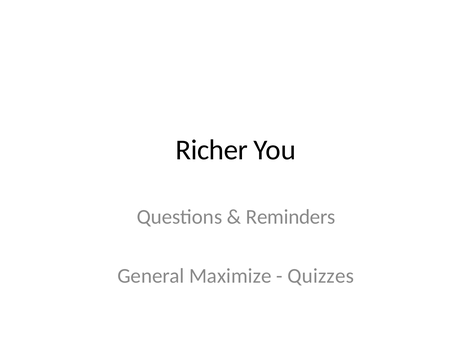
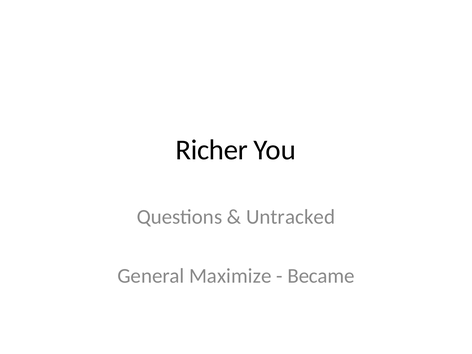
Reminders: Reminders -> Untracked
Quizzes: Quizzes -> Became
